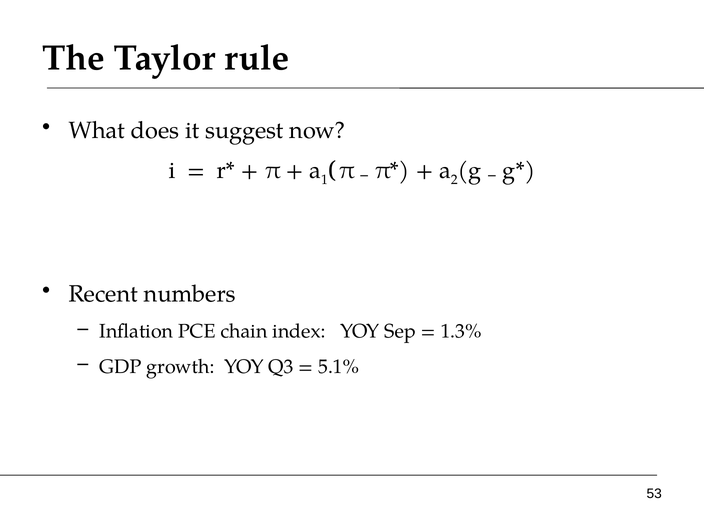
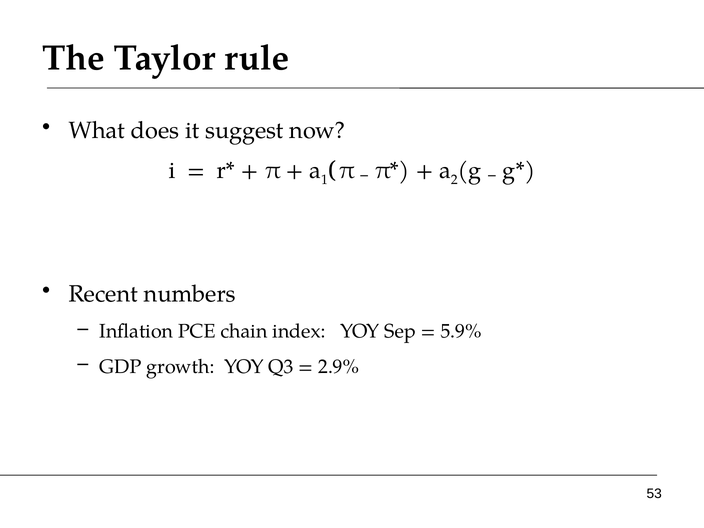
1.3%: 1.3% -> 5.9%
5.1%: 5.1% -> 2.9%
